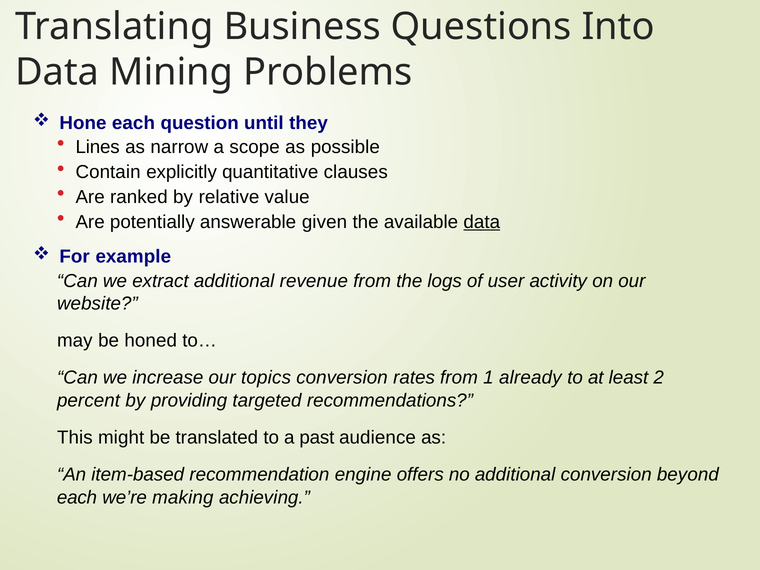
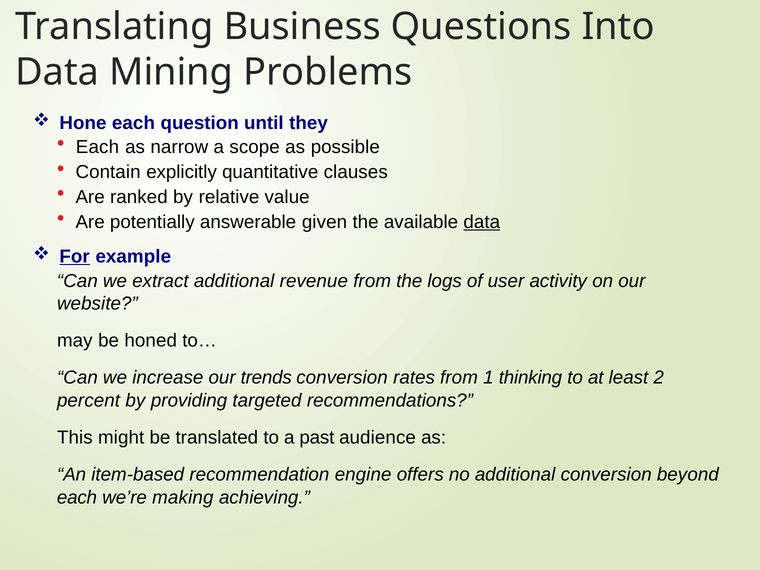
Lines at (98, 147): Lines -> Each
For underline: none -> present
topics: topics -> trends
already: already -> thinking
